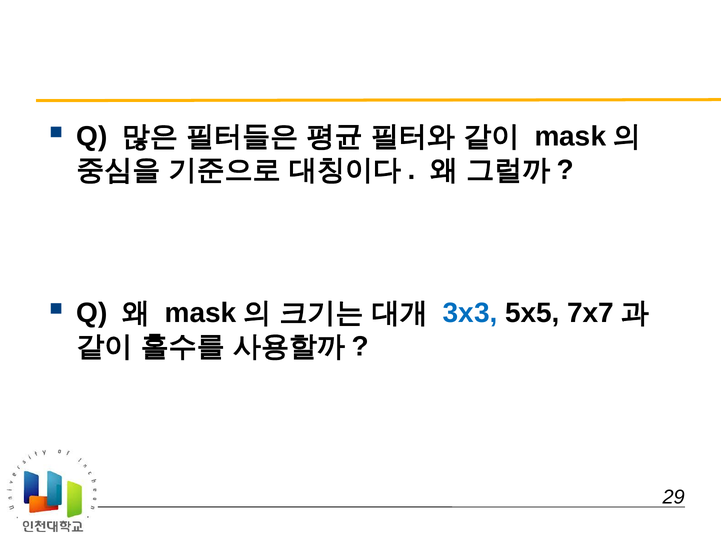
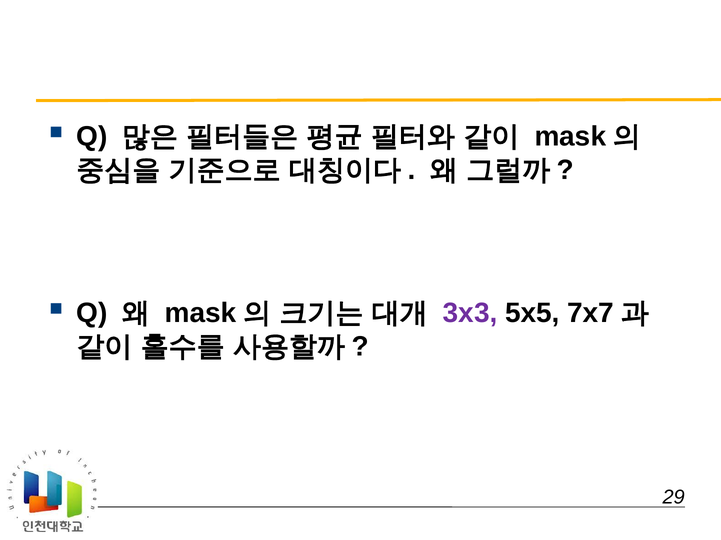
3x3 colour: blue -> purple
